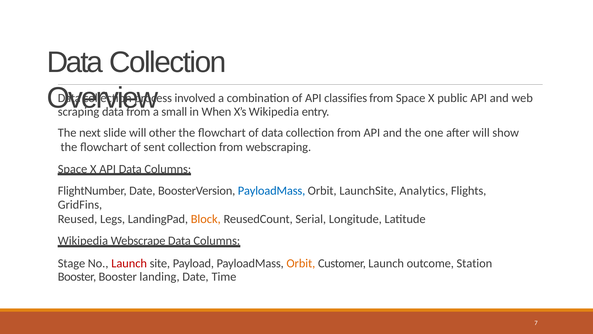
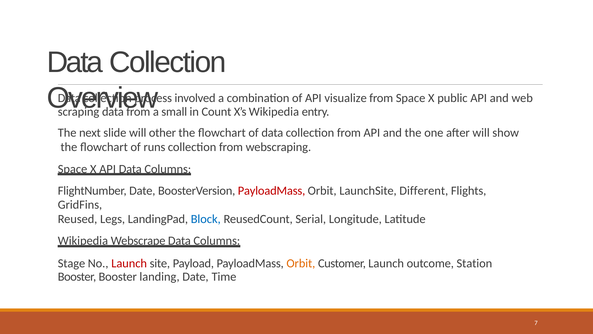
classifies: classifies -> visualize
When: When -> Count
sent: sent -> runs
PayloadMass at (272, 190) colour: blue -> red
Analytics: Analytics -> Different
Block colour: orange -> blue
